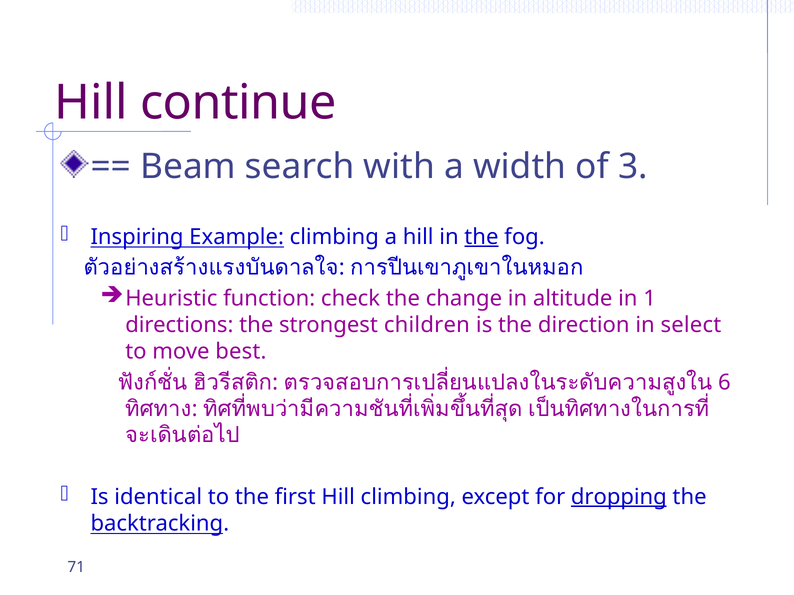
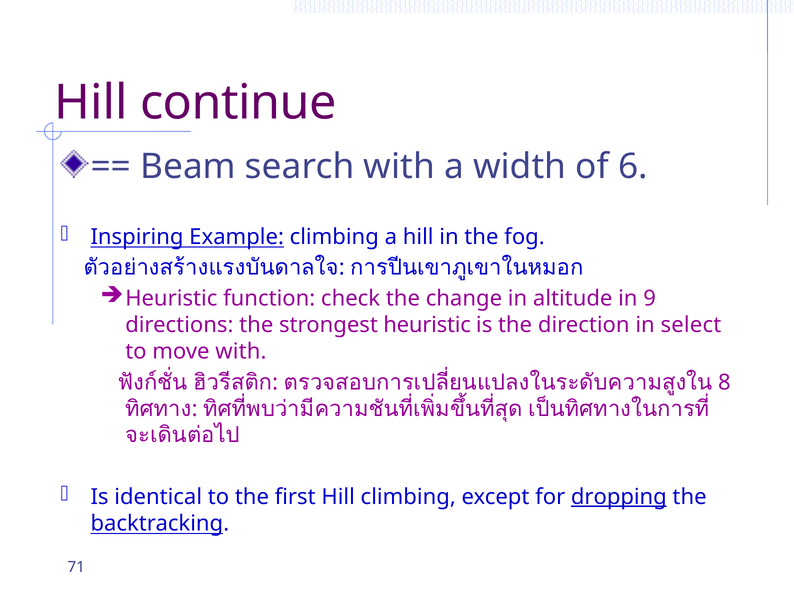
3: 3 -> 6
the at (481, 237) underline: present -> none
1: 1 -> 9
strongest children: children -> heuristic
move best: best -> with
6: 6 -> 8
